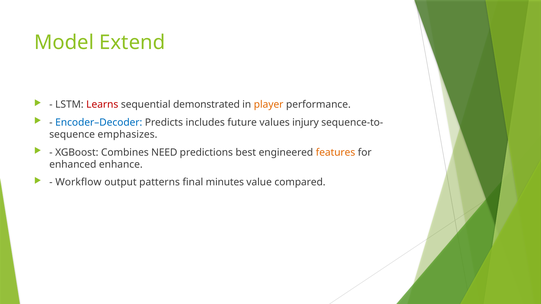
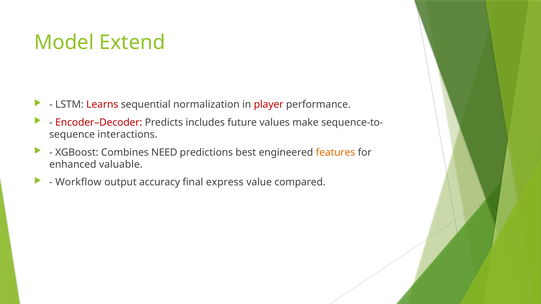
demonstrated: demonstrated -> normalization
player colour: orange -> red
Encoder–Decoder colour: blue -> red
injury: injury -> make
emphasizes: emphasizes -> interactions
enhance: enhance -> valuable
patterns: patterns -> accuracy
minutes: minutes -> express
